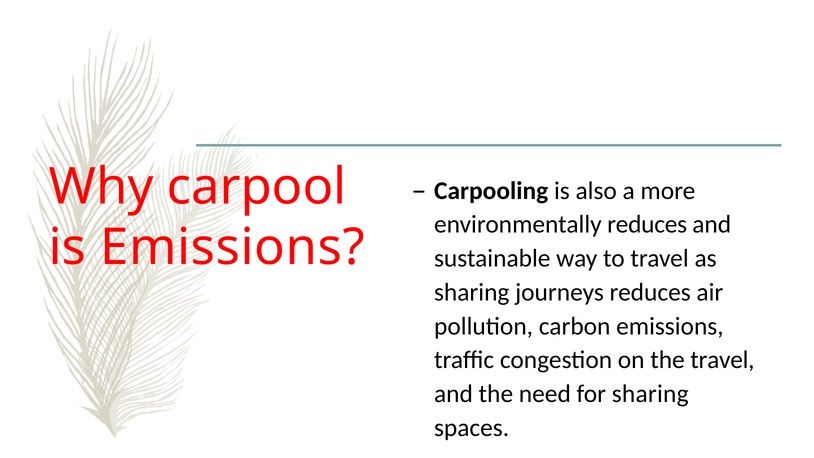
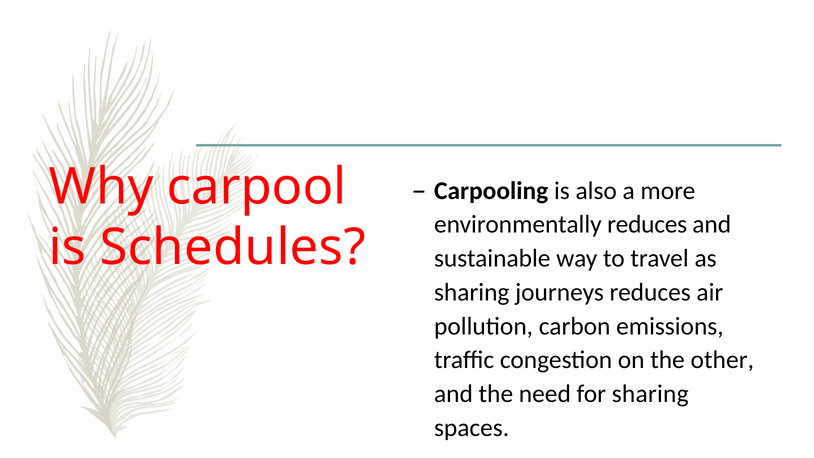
is Emissions: Emissions -> Schedules
the travel: travel -> other
